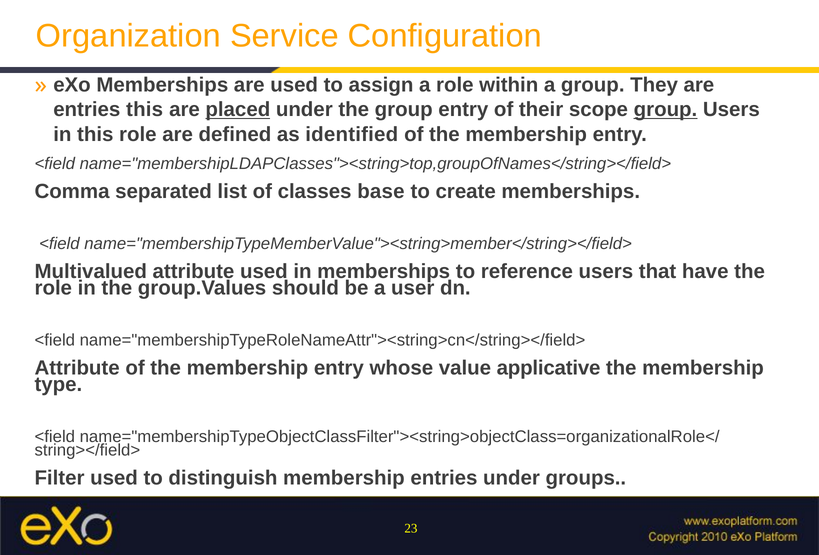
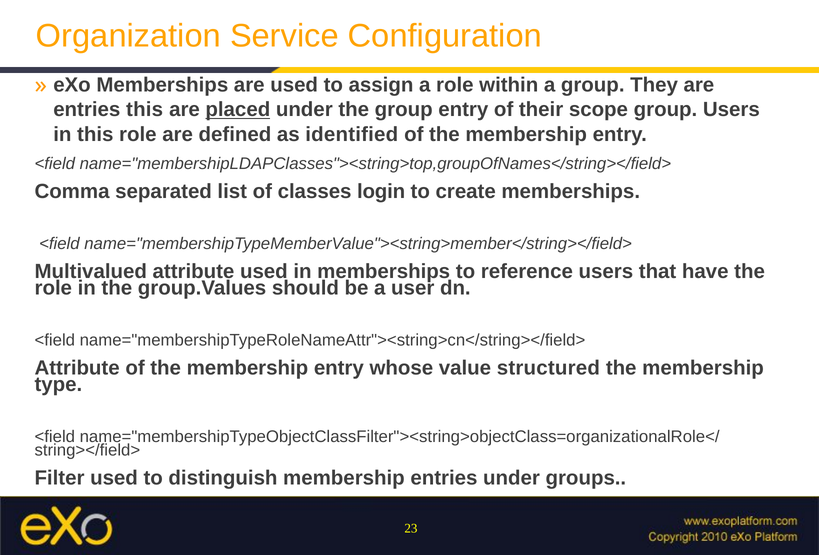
group at (665, 110) underline: present -> none
base: base -> login
applicative: applicative -> structured
